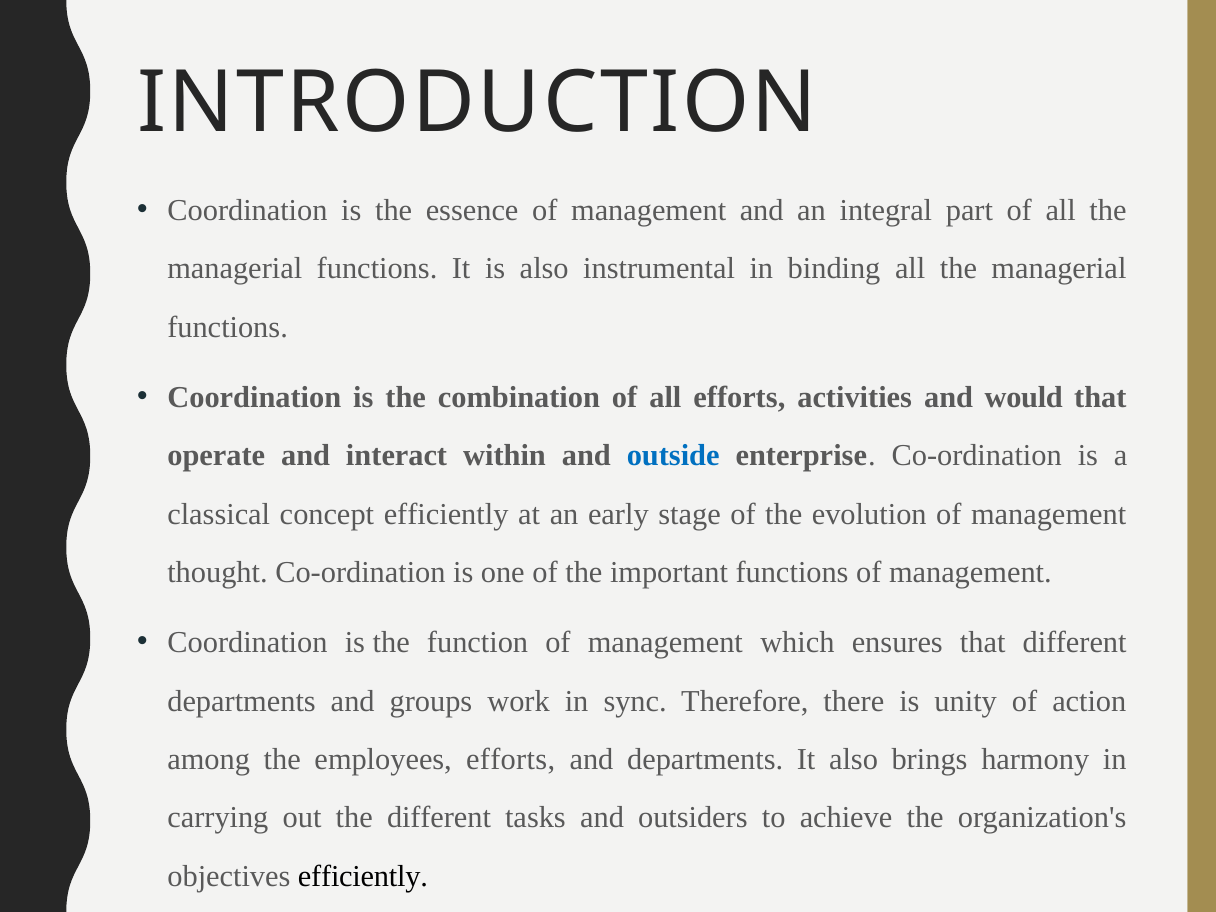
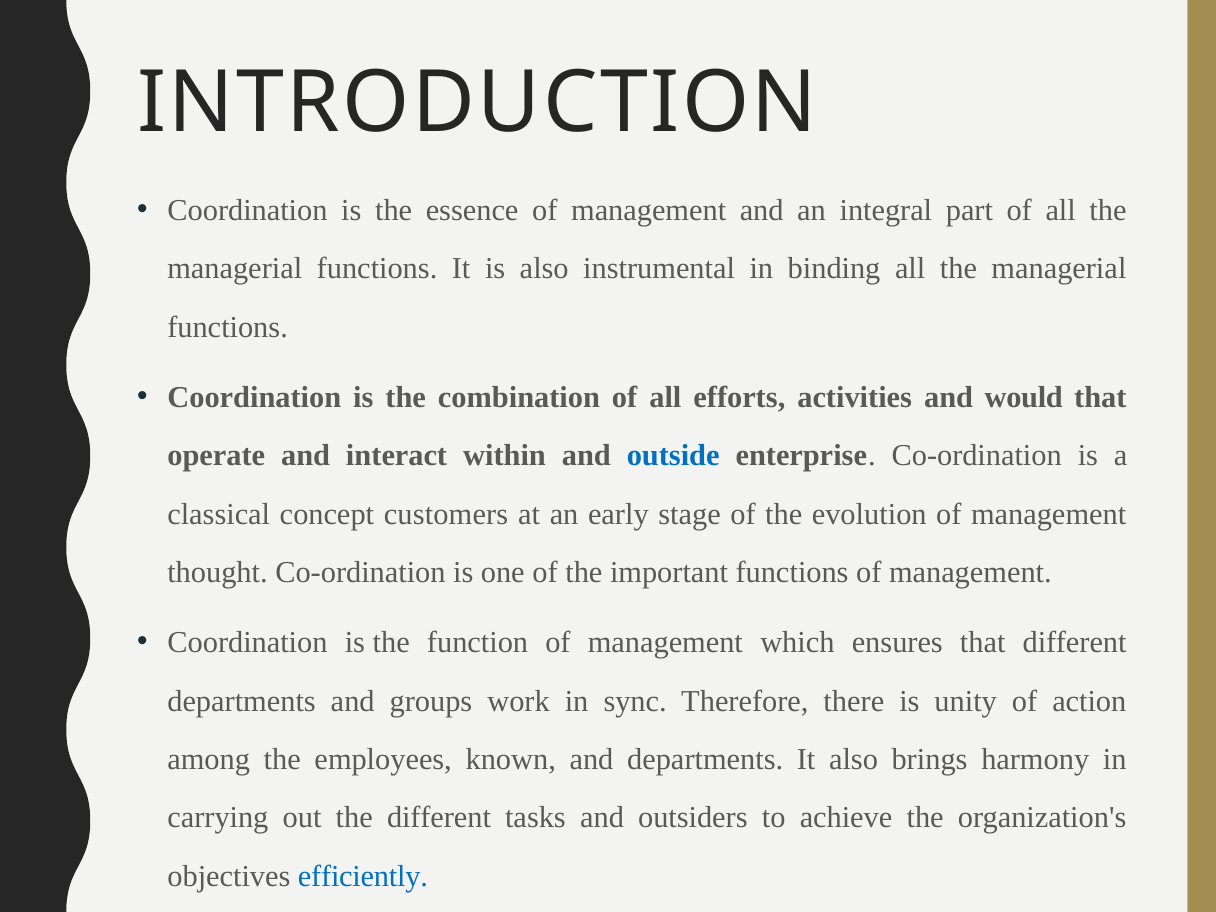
concept efficiently: efficiently -> customers
employees efforts: efforts -> known
efficiently at (363, 876) colour: black -> blue
